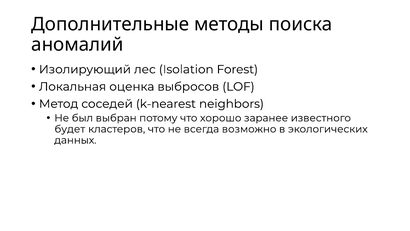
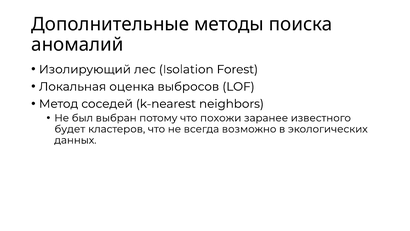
хорошо: хорошо -> похожи
